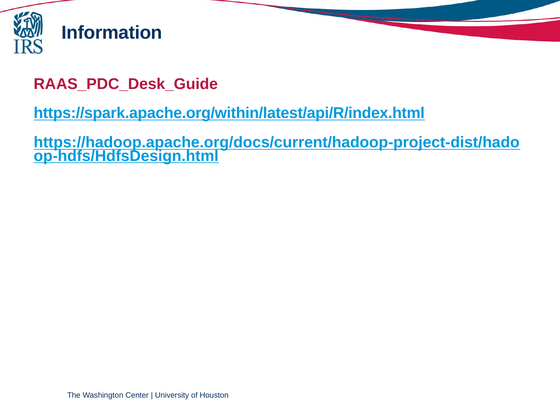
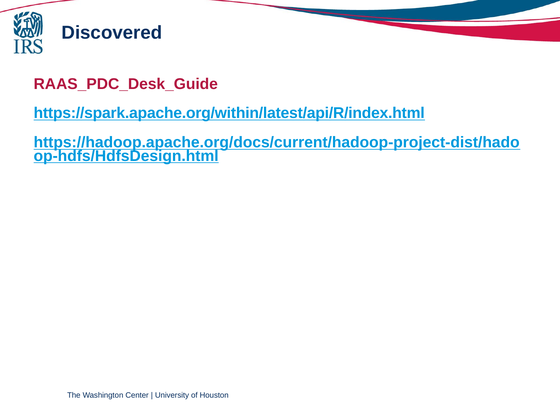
Information: Information -> Discovered
